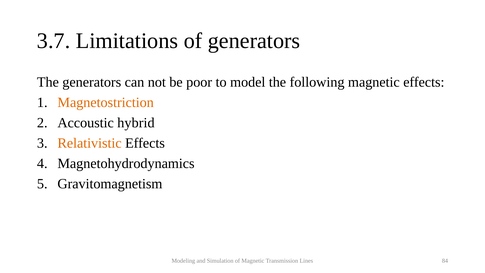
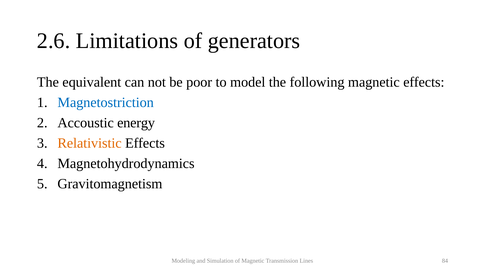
3.7: 3.7 -> 2.6
The generators: generators -> equivalent
Magnetostriction colour: orange -> blue
hybrid: hybrid -> energy
